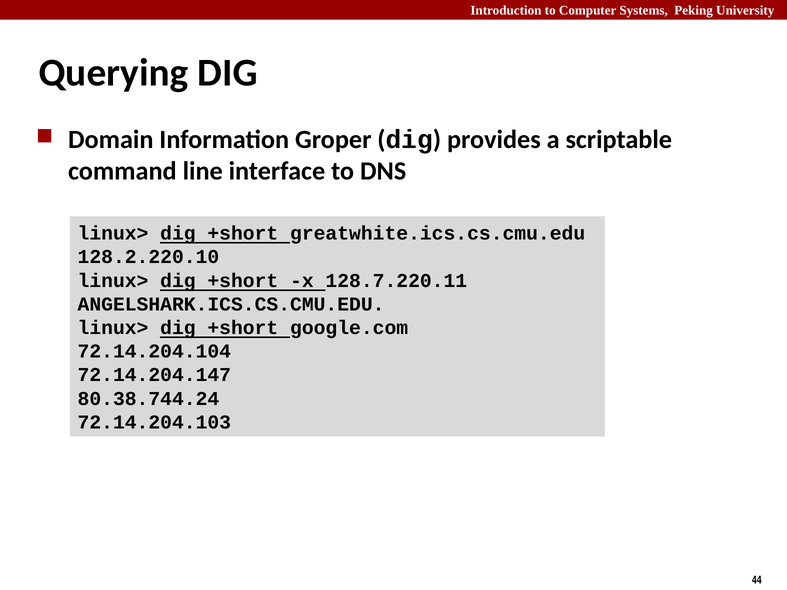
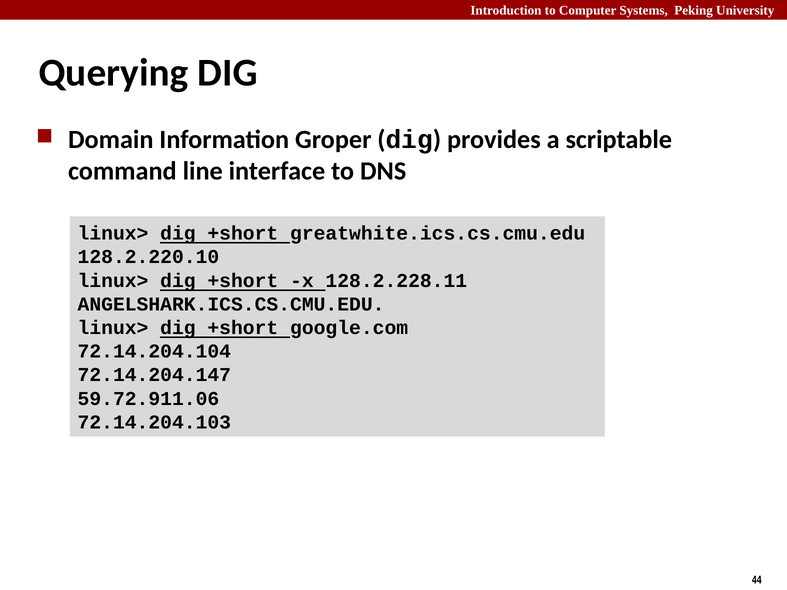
128.7.220.11: 128.7.220.11 -> 128.2.228.11
80.38.744.24: 80.38.744.24 -> 59.72.911.06
